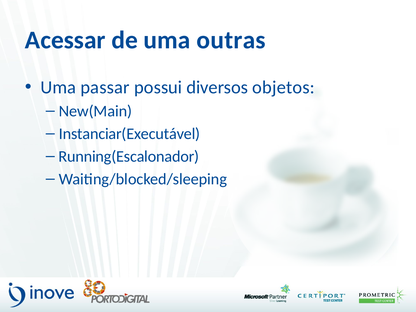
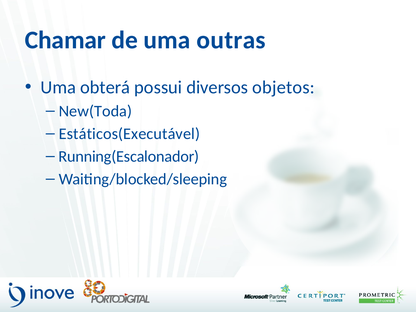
Acessar: Acessar -> Chamar
passar: passar -> obterá
New(Main: New(Main -> New(Toda
Instanciar(Executável: Instanciar(Executável -> Estáticos(Executável
